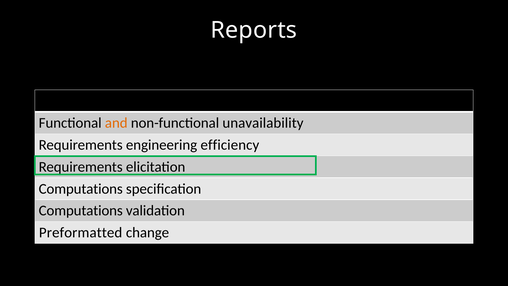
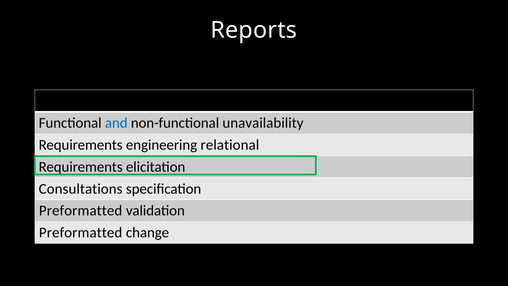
and colour: orange -> blue
efficiency: efficiency -> relational
Computations at (81, 189): Computations -> Consultations
Computations at (81, 211): Computations -> Preformatted
